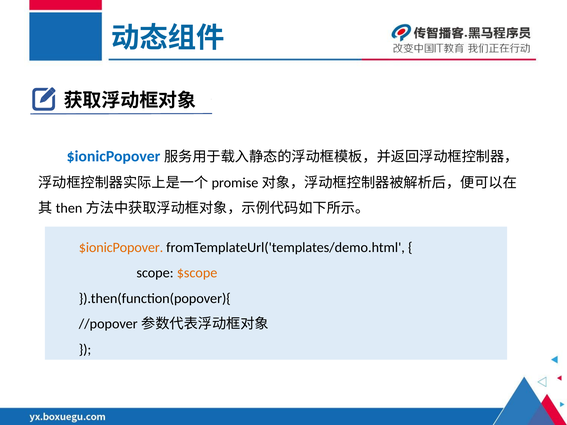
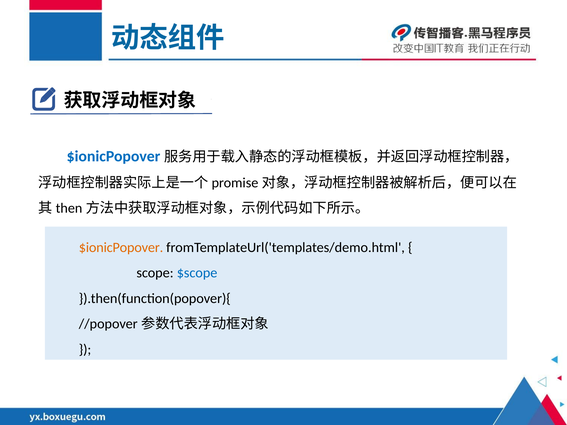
$scope colour: orange -> blue
